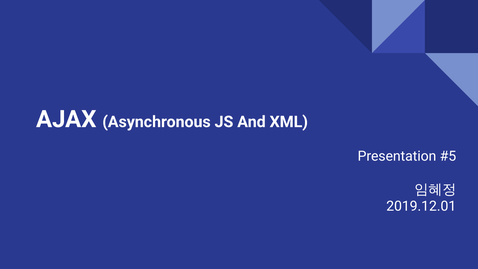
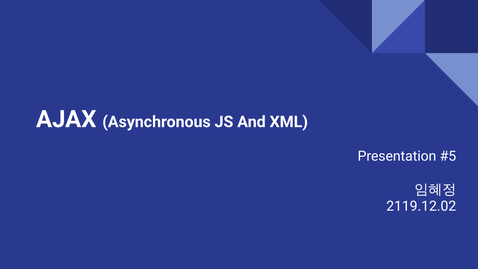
2019.12.01: 2019.12.01 -> 2119.12.02
